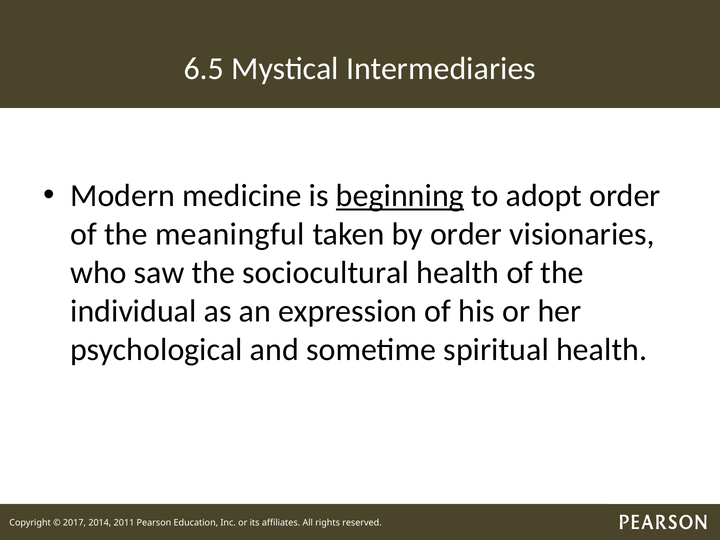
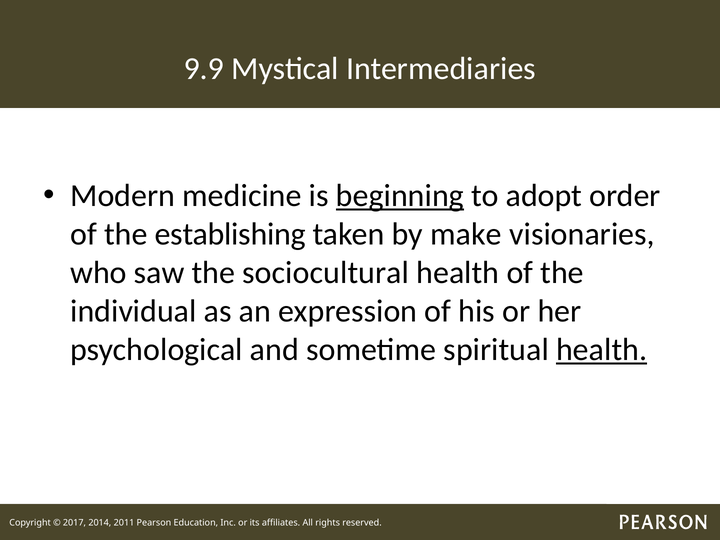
6.5: 6.5 -> 9.9
meaningful: meaningful -> establishing
by order: order -> make
health at (602, 350) underline: none -> present
